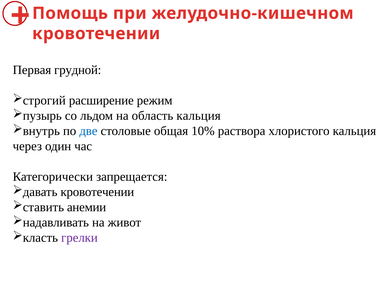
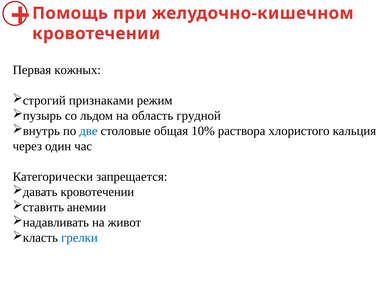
грудной: грудной -> кожных
расширение: расширение -> признаками
область кальция: кальция -> грудной
грелки colour: purple -> blue
